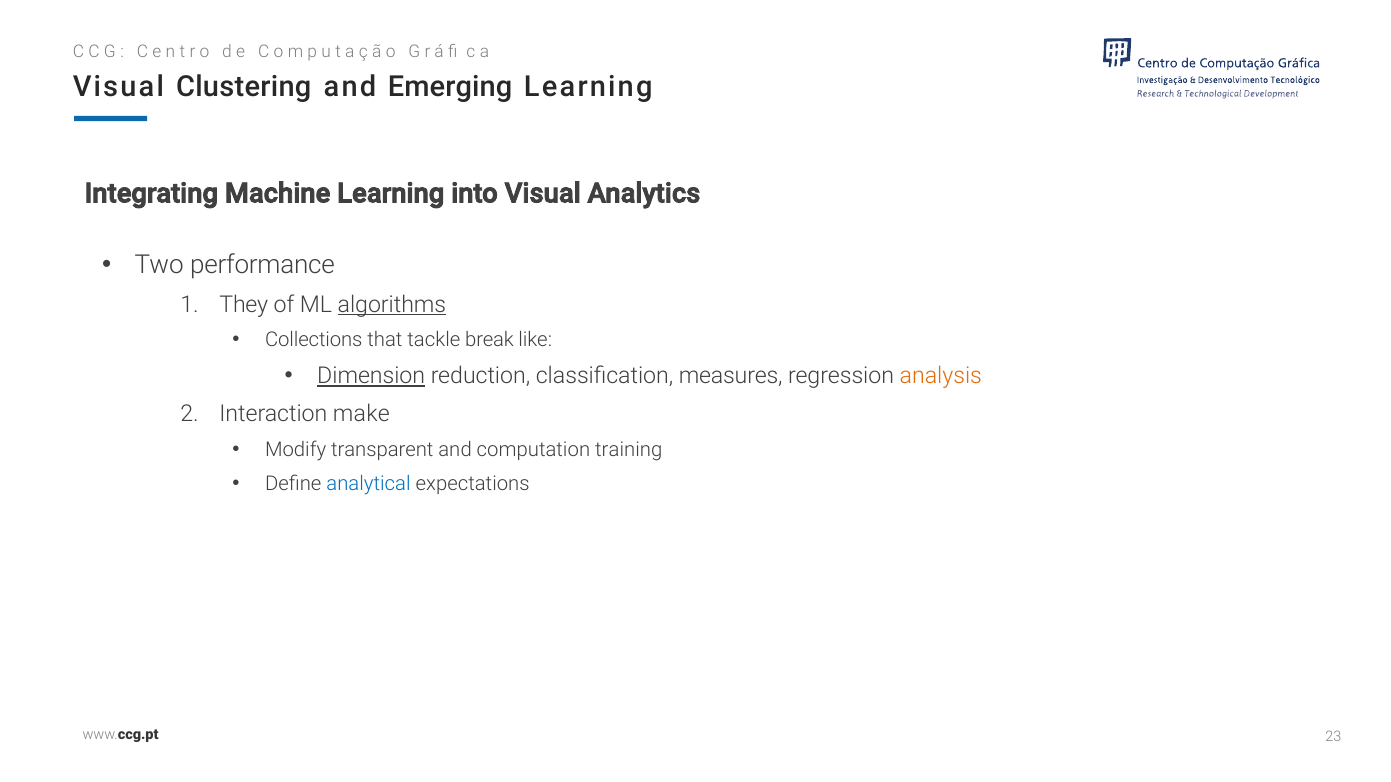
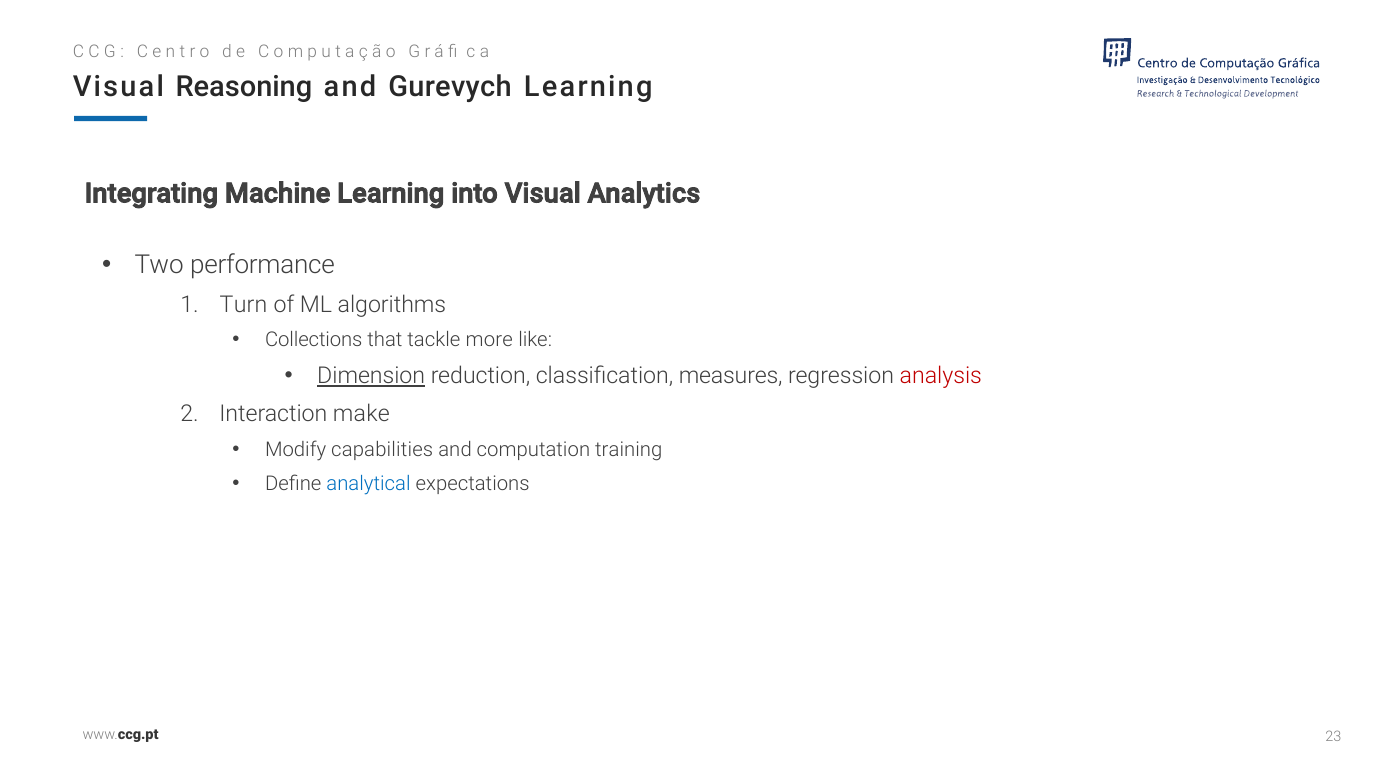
Clustering: Clustering -> Reasoning
Emerging: Emerging -> Gurevych
They: They -> Turn
algorithms underline: present -> none
break: break -> more
analysis colour: orange -> red
transparent: transparent -> capabilities
